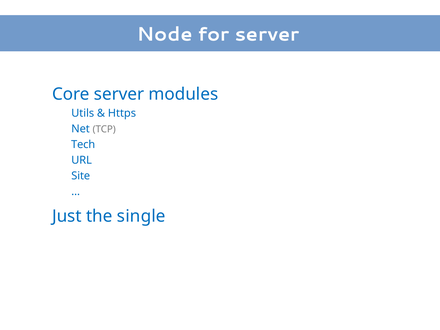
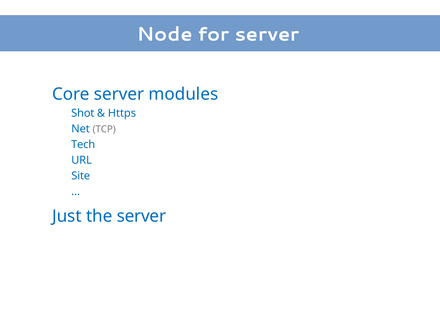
Utils: Utils -> Shot
the single: single -> server
